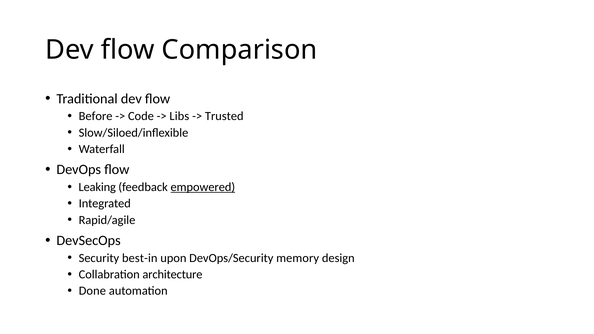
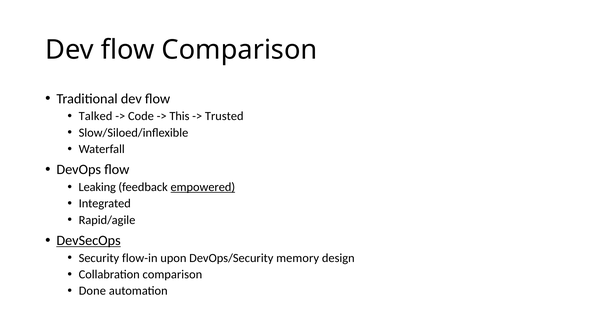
Before: Before -> Talked
Libs: Libs -> This
DevSecOps underline: none -> present
best-in: best-in -> flow-in
Collabration architecture: architecture -> comparison
